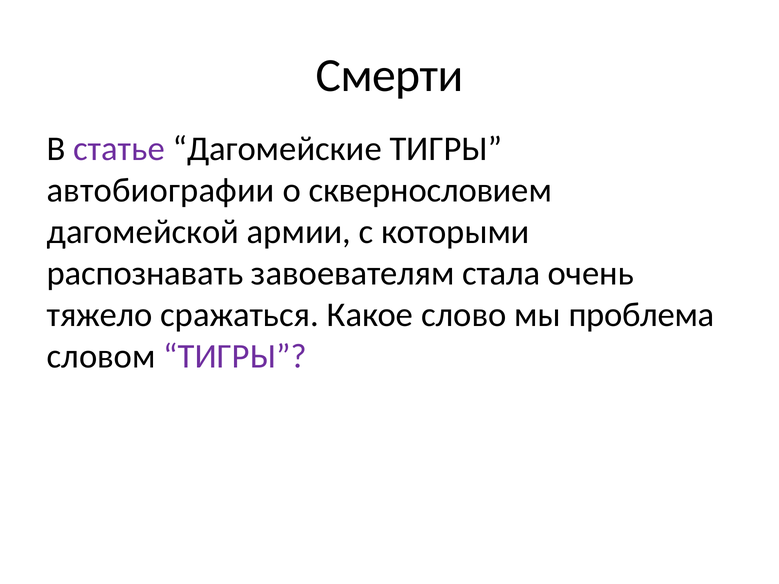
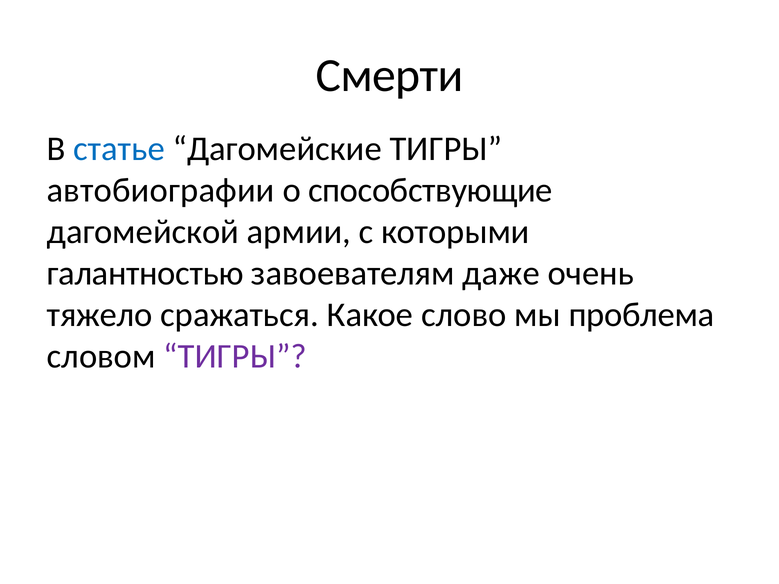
статье colour: purple -> blue
сквернословием: сквернословием -> способствующие
распознавать: распознавать -> галантностью
стала: стала -> даже
